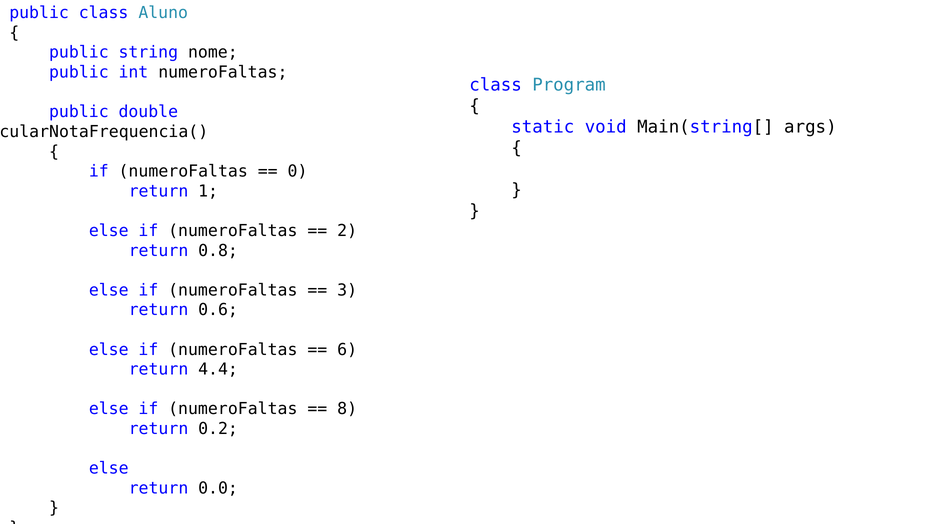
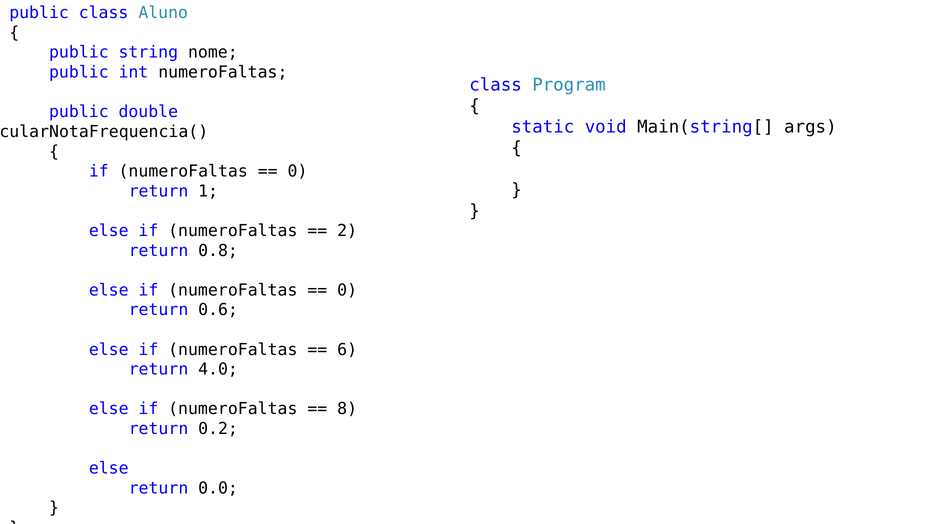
3 at (347, 290): 3 -> 0
4.4: 4.4 -> 4.0
